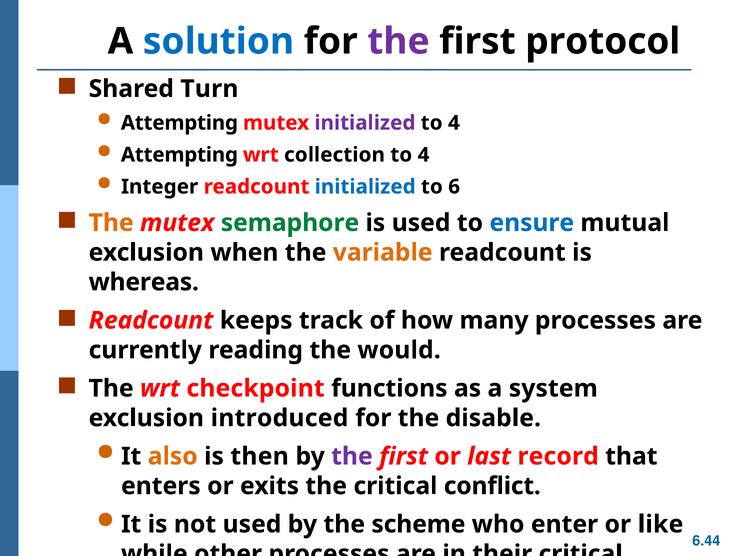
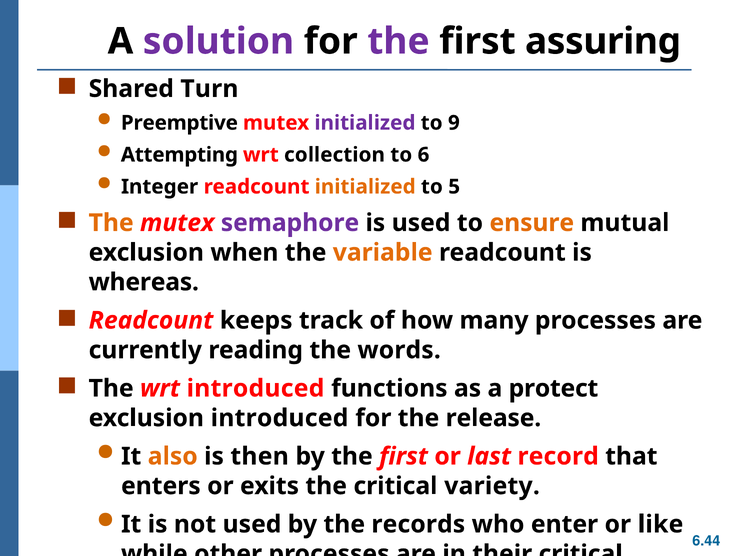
solution colour: blue -> purple
protocol: protocol -> assuring
Attempting at (179, 123): Attempting -> Preemptive
4 at (454, 123): 4 -> 9
4 at (424, 155): 4 -> 6
initialized at (365, 187) colour: blue -> orange
6: 6 -> 5
semaphore colour: green -> purple
ensure colour: blue -> orange
would: would -> words
wrt checkpoint: checkpoint -> introduced
system: system -> protect
disable: disable -> release
the at (352, 456) colour: purple -> black
conflict: conflict -> variety
scheme: scheme -> records
